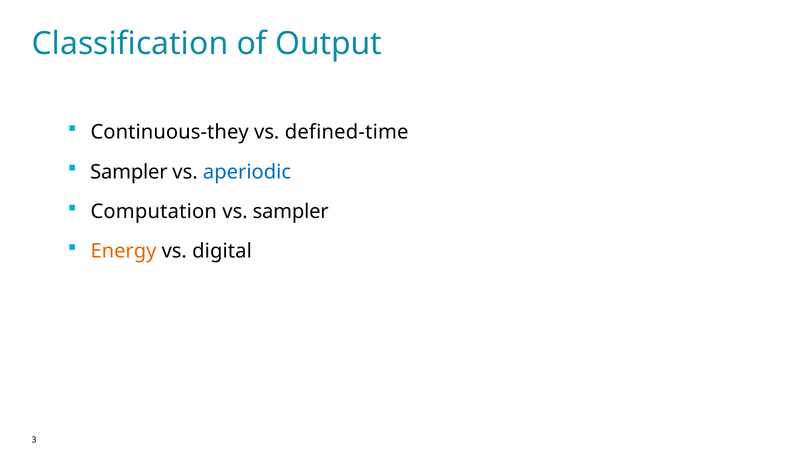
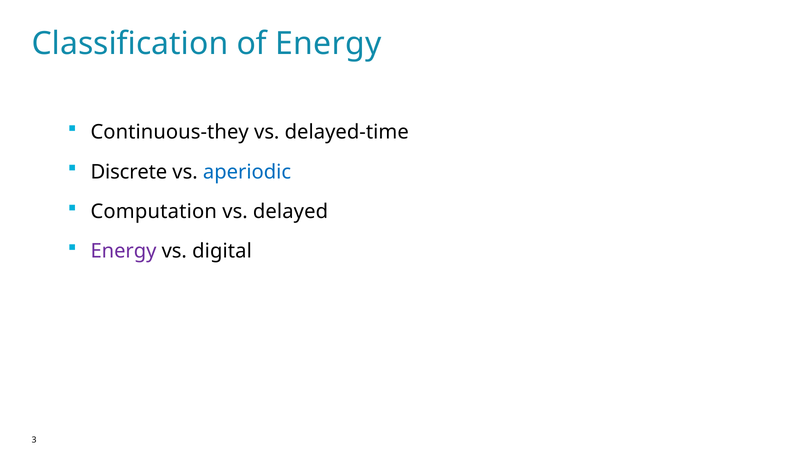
of Output: Output -> Energy
defined-time: defined-time -> delayed-time
Sampler at (129, 172): Sampler -> Discrete
vs sampler: sampler -> delayed
Energy at (123, 251) colour: orange -> purple
